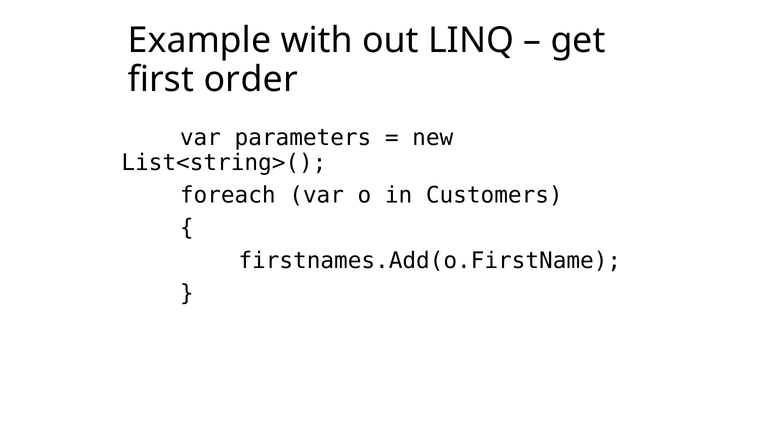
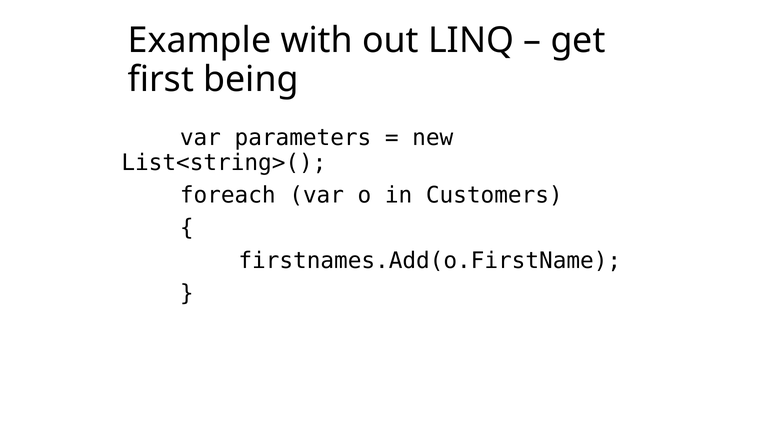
order: order -> being
